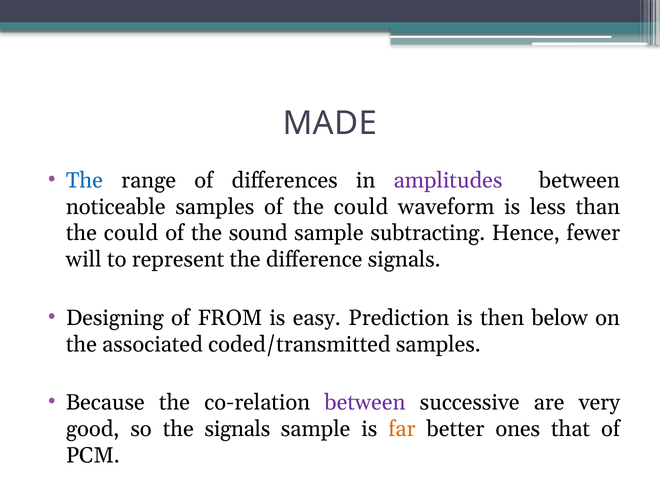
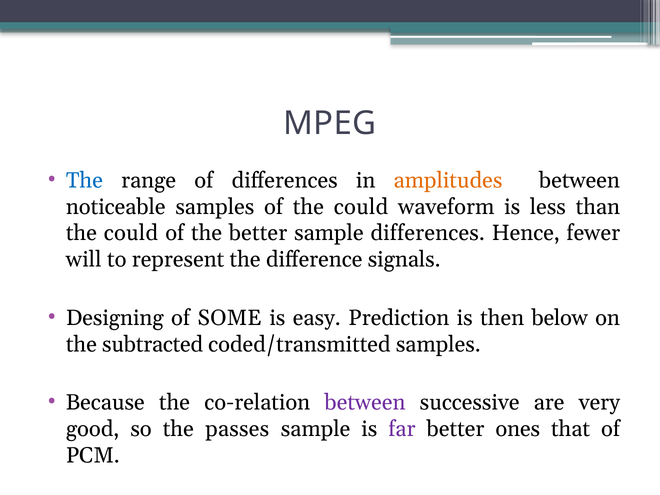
MADE: MADE -> MPEG
amplitudes colour: purple -> orange
the sound: sound -> better
sample subtracting: subtracting -> differences
FROM: FROM -> SOME
associated: associated -> subtracted
the signals: signals -> passes
far colour: orange -> purple
